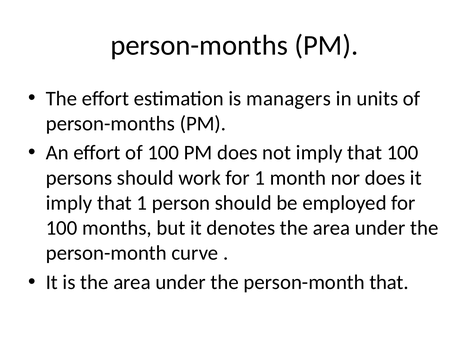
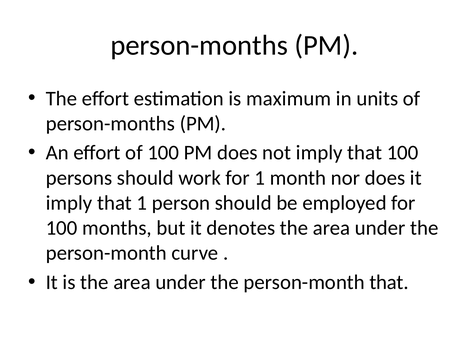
managers: managers -> maximum
